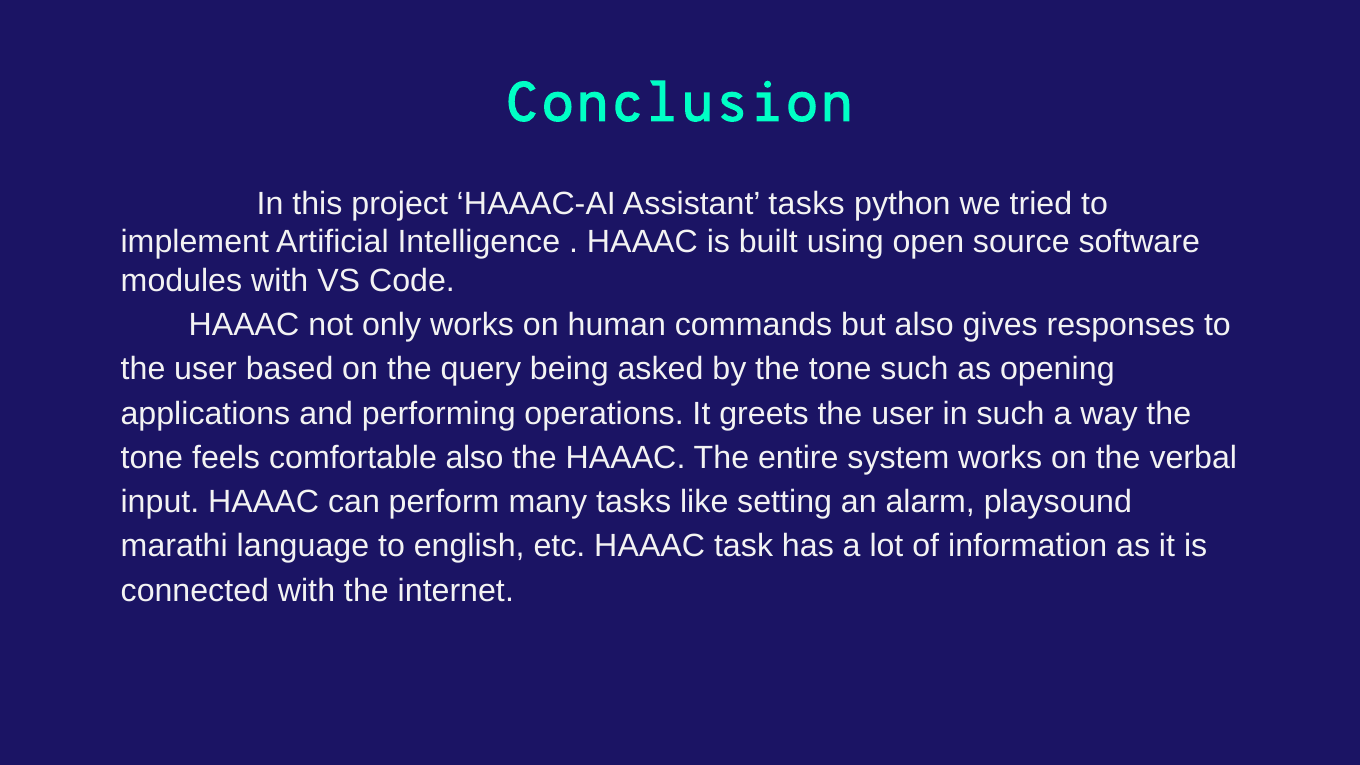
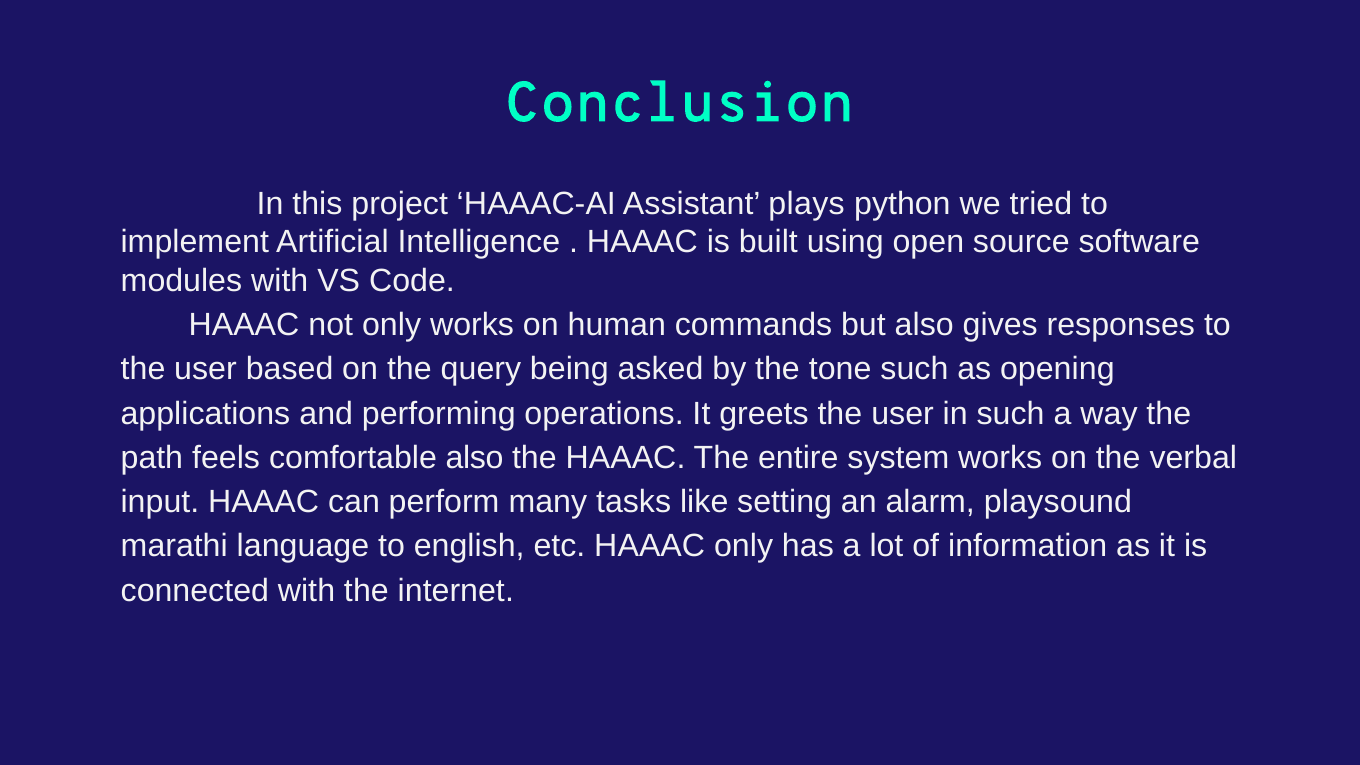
Assistant tasks: tasks -> plays
tone at (152, 458): tone -> path
HAAAC task: task -> only
